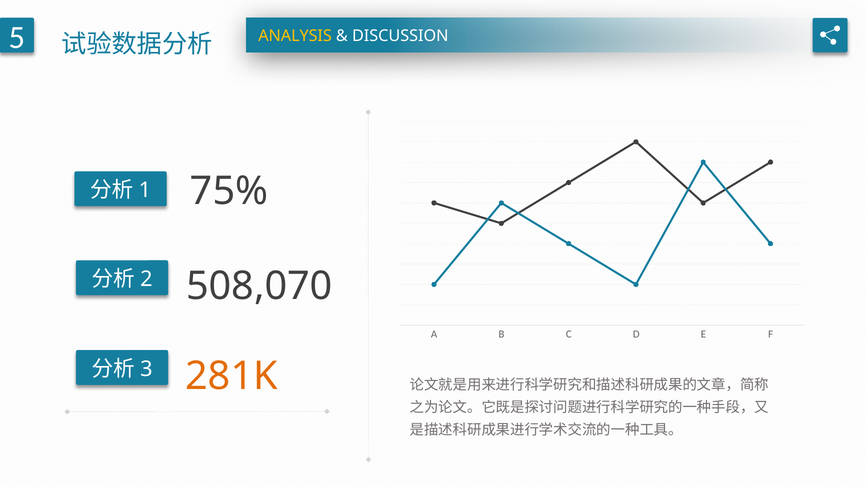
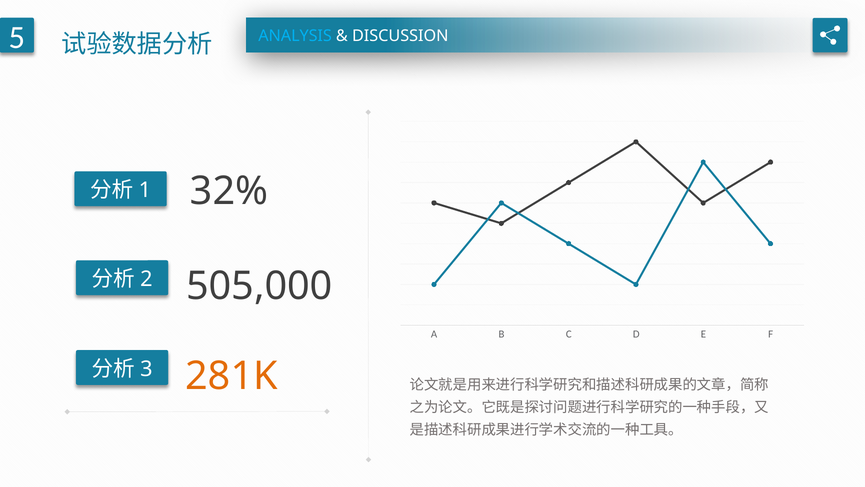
ANALYSIS colour: yellow -> light blue
75%: 75% -> 32%
508,070: 508,070 -> 505,000
